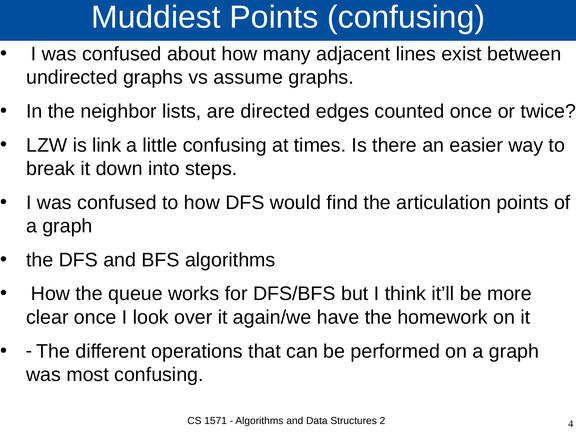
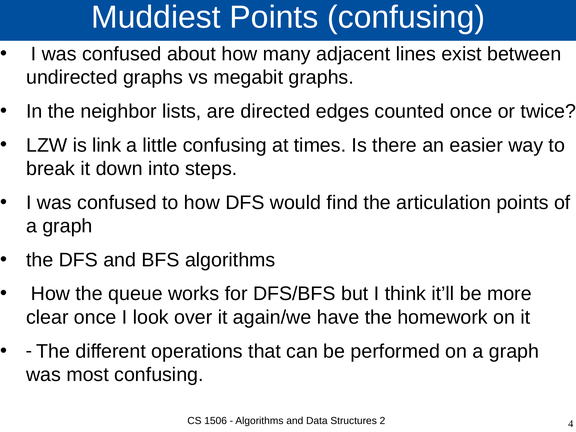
assume: assume -> megabit
1571: 1571 -> 1506
